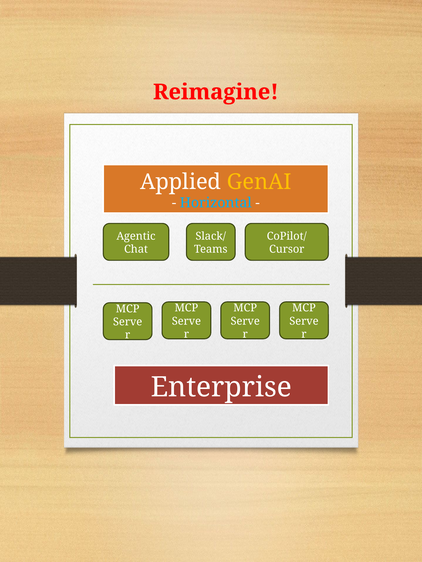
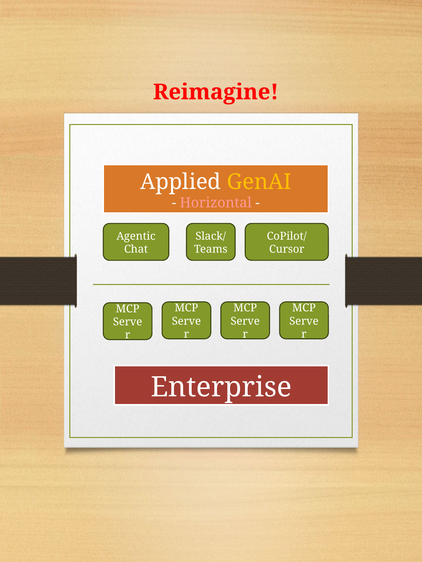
Horizontal colour: light blue -> pink
